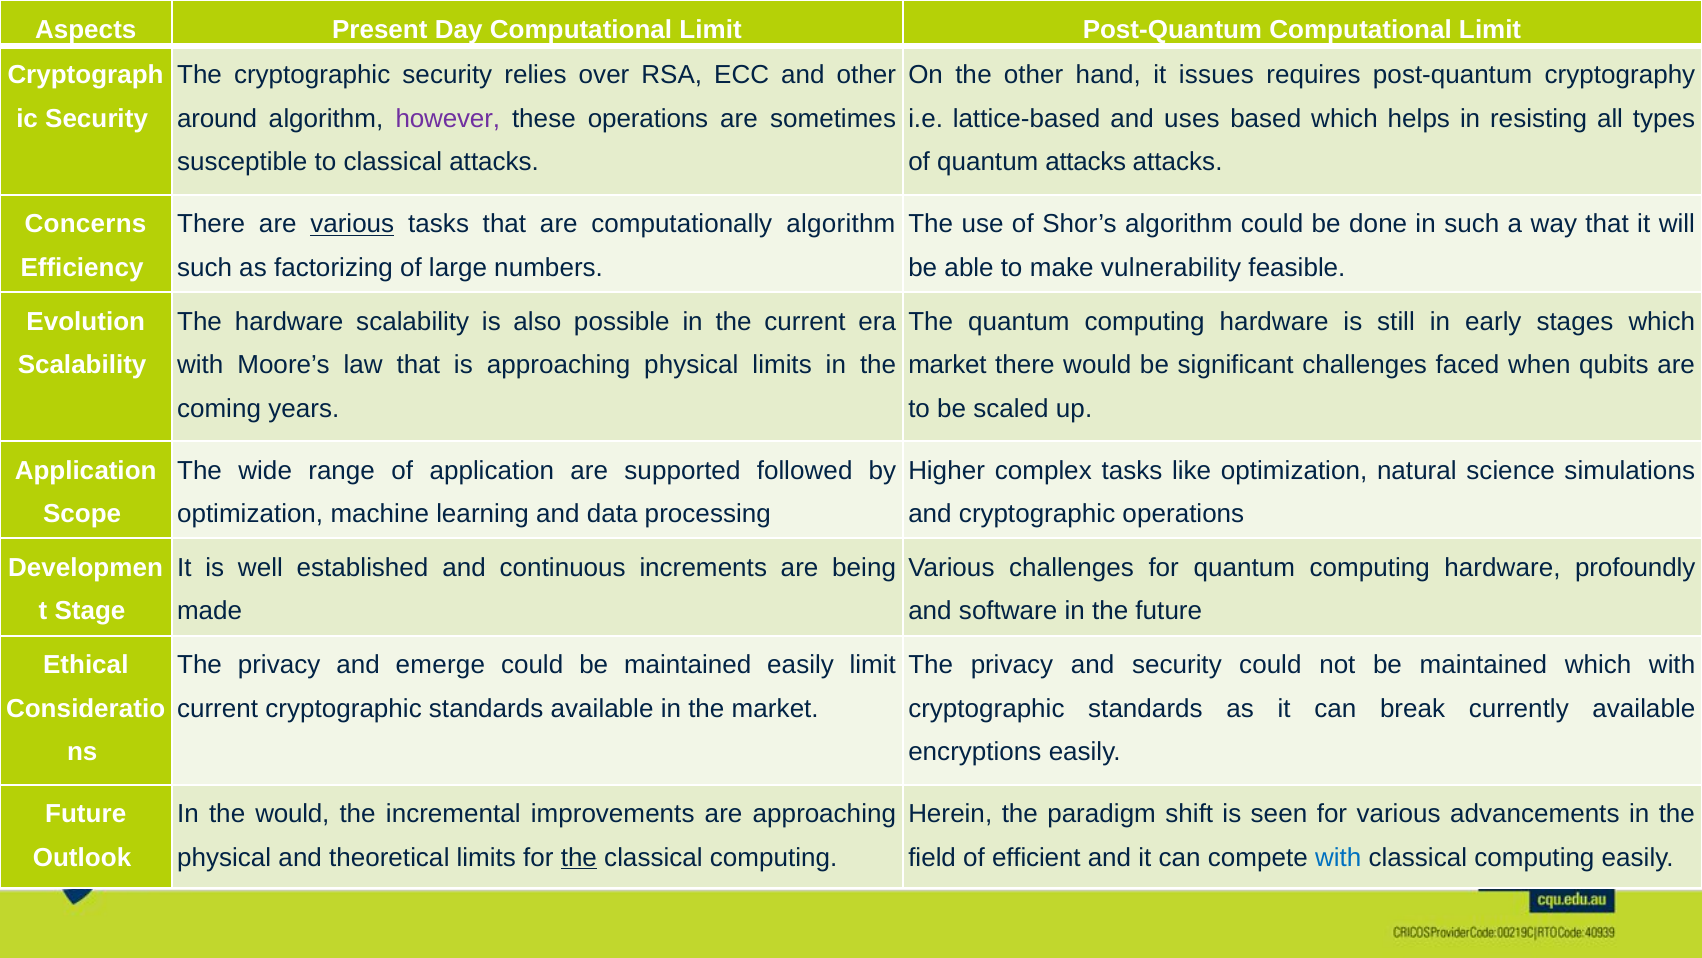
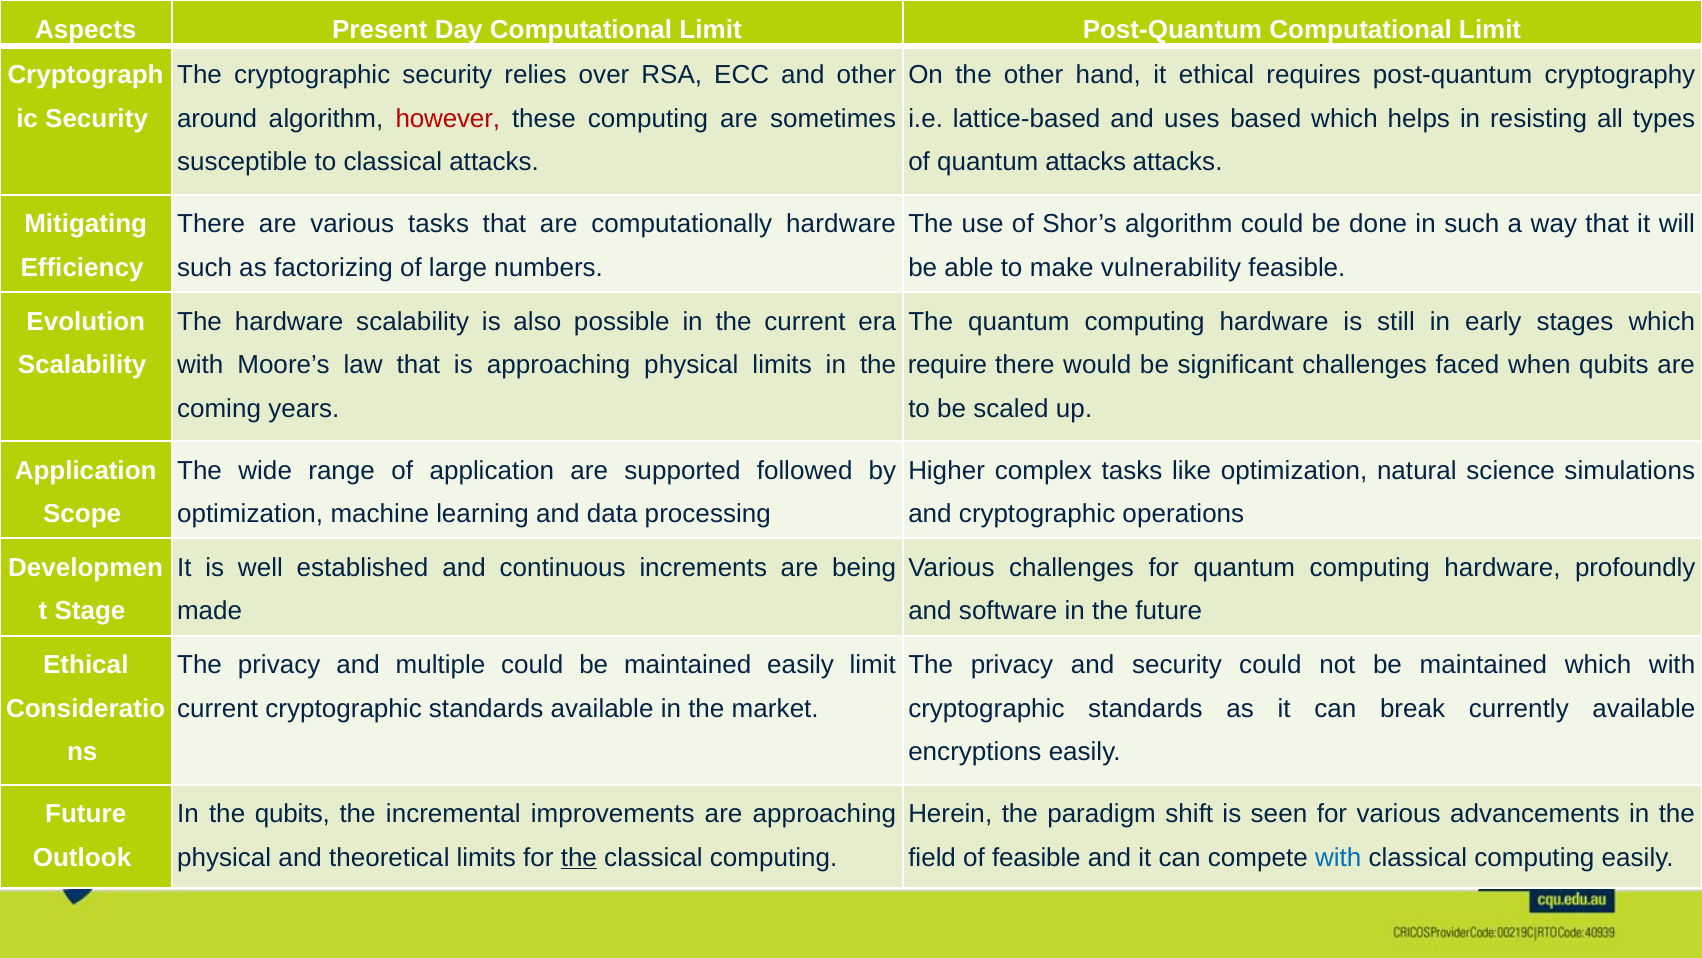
it issues: issues -> ethical
however colour: purple -> red
these operations: operations -> computing
Concerns: Concerns -> Mitigating
various at (352, 224) underline: present -> none
computationally algorithm: algorithm -> hardware
market at (947, 365): market -> require
emerge: emerge -> multiple
the would: would -> qubits
of efficient: efficient -> feasible
